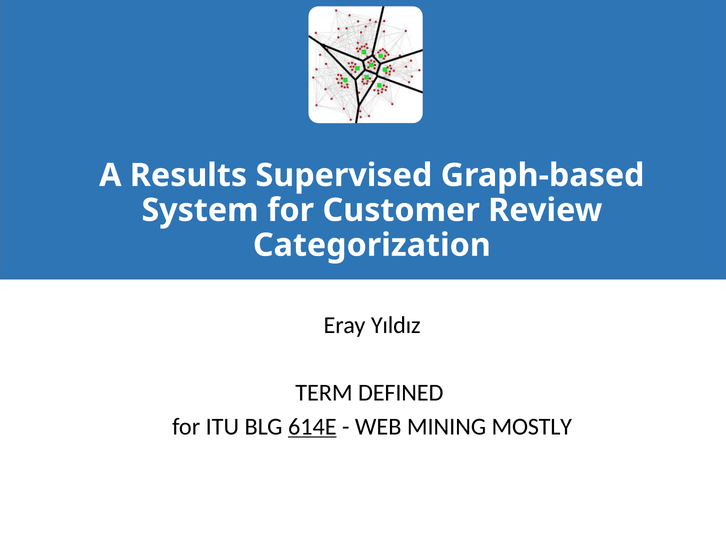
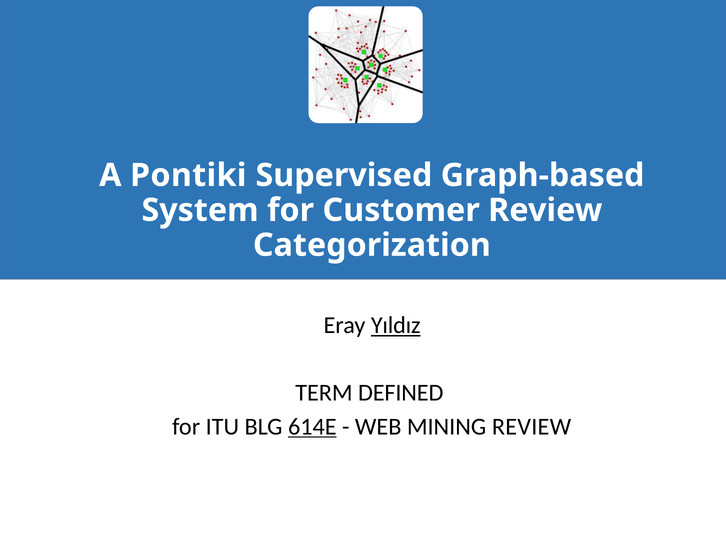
Results: Results -> Pontiki
Yıldız underline: none -> present
MINING MOSTLY: MOSTLY -> REVIEW
